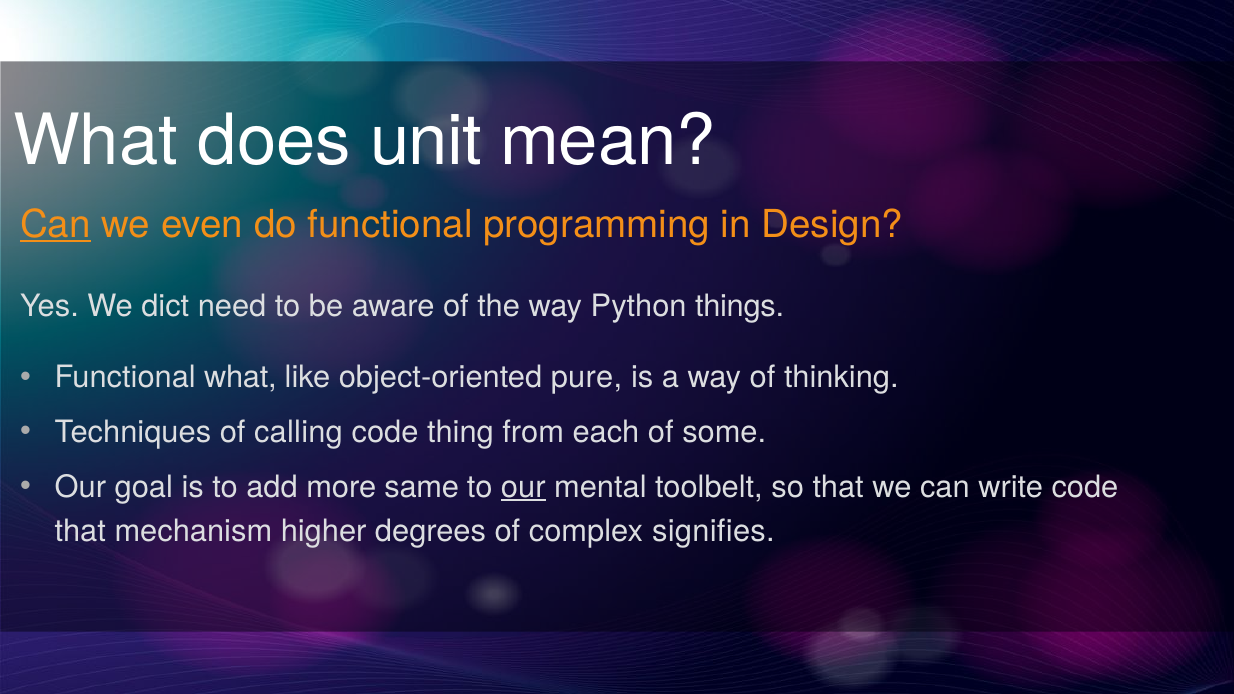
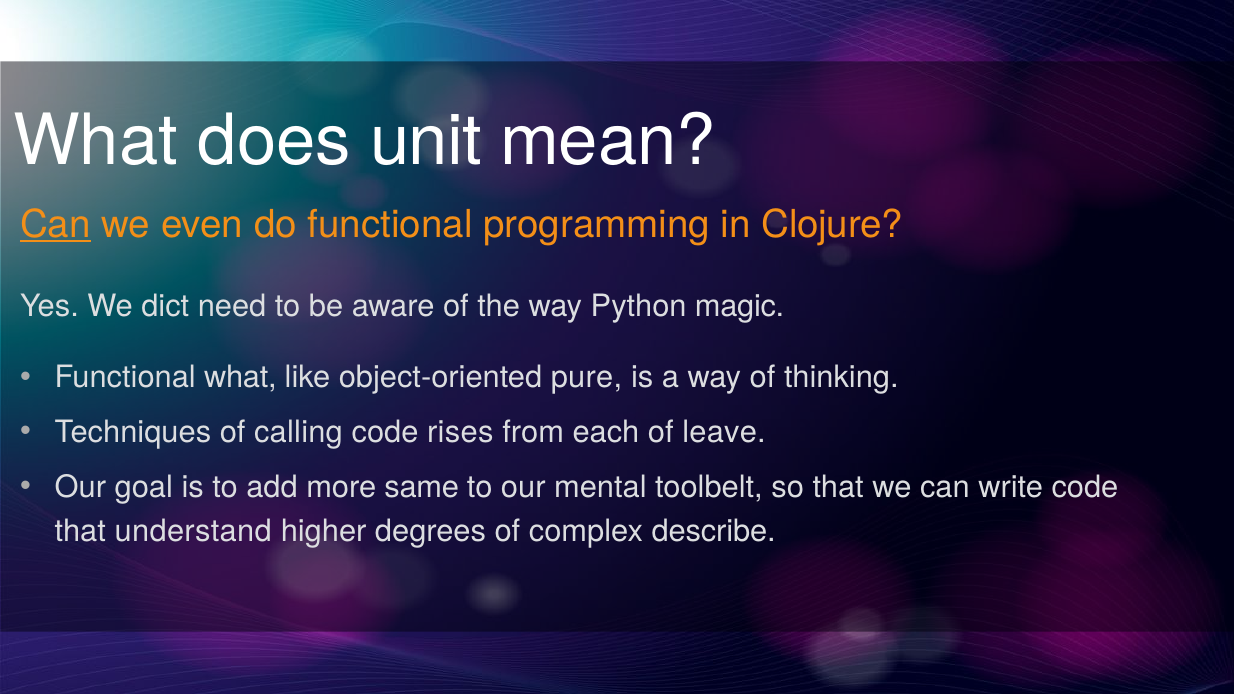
Design: Design -> Clojure
things: things -> magic
thing: thing -> rises
some: some -> leave
our at (523, 487) underline: present -> none
mechanism: mechanism -> understand
signifies: signifies -> describe
